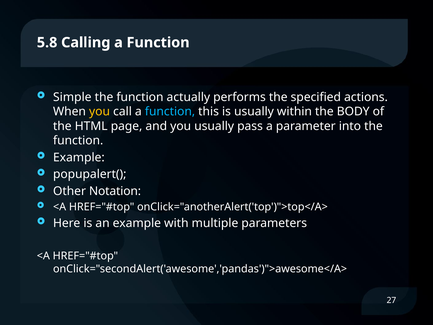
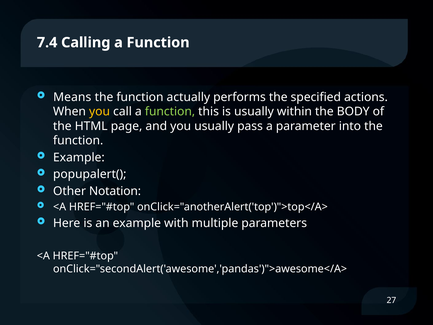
5.8: 5.8 -> 7.4
Simple: Simple -> Means
function at (170, 112) colour: light blue -> light green
